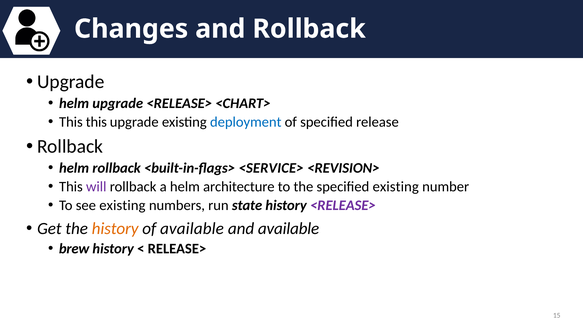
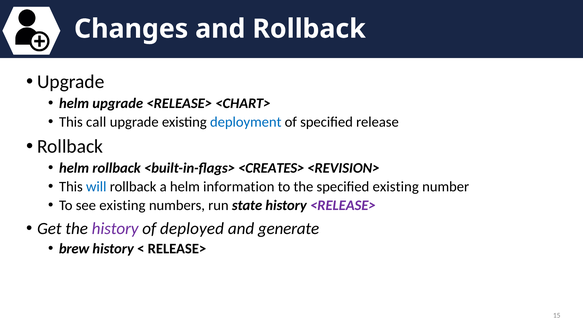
This this: this -> call
<SERVICE>: <SERVICE> -> <CREATES>
will colour: purple -> blue
architecture: architecture -> information
history at (115, 228) colour: orange -> purple
of available: available -> deployed
and available: available -> generate
